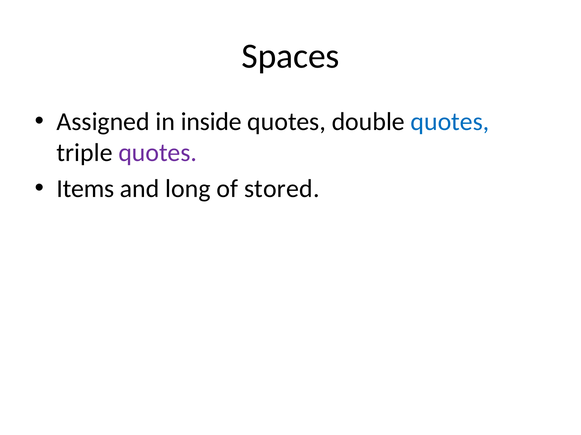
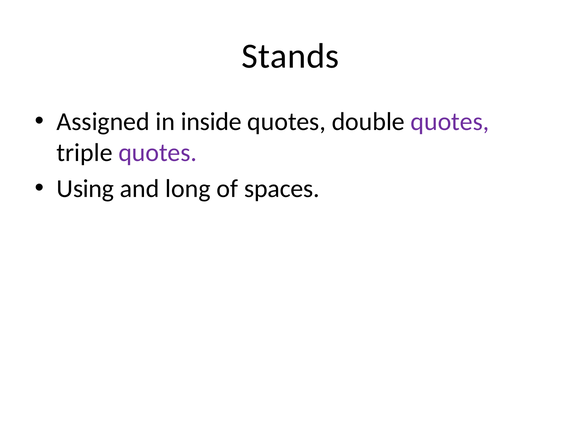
Spaces: Spaces -> Stands
quotes at (450, 122) colour: blue -> purple
Items: Items -> Using
stored: stored -> spaces
